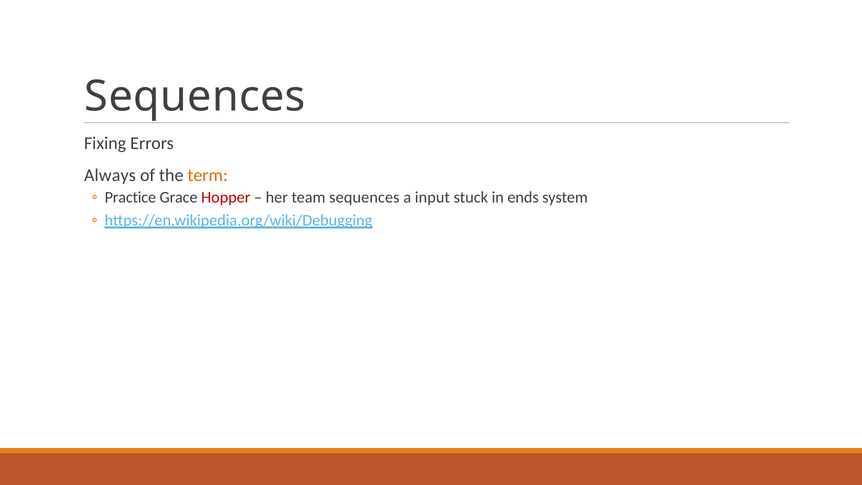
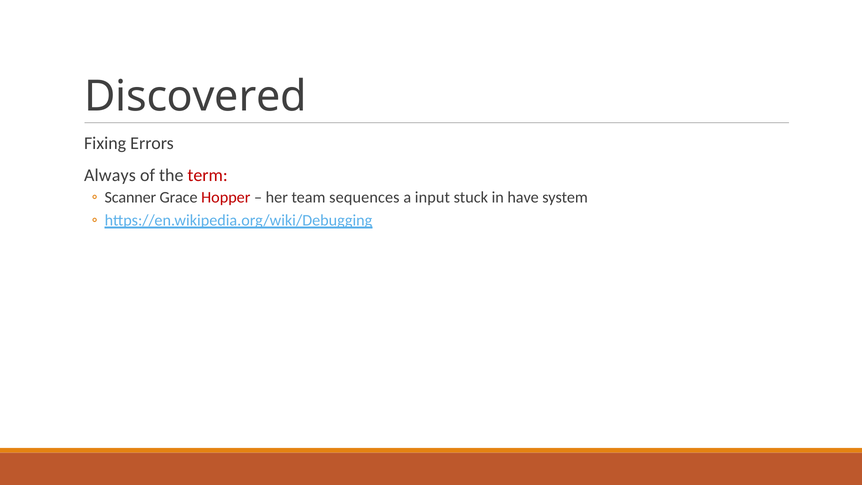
Sequences at (195, 97): Sequences -> Discovered
term colour: orange -> red
Practice: Practice -> Scanner
ends: ends -> have
